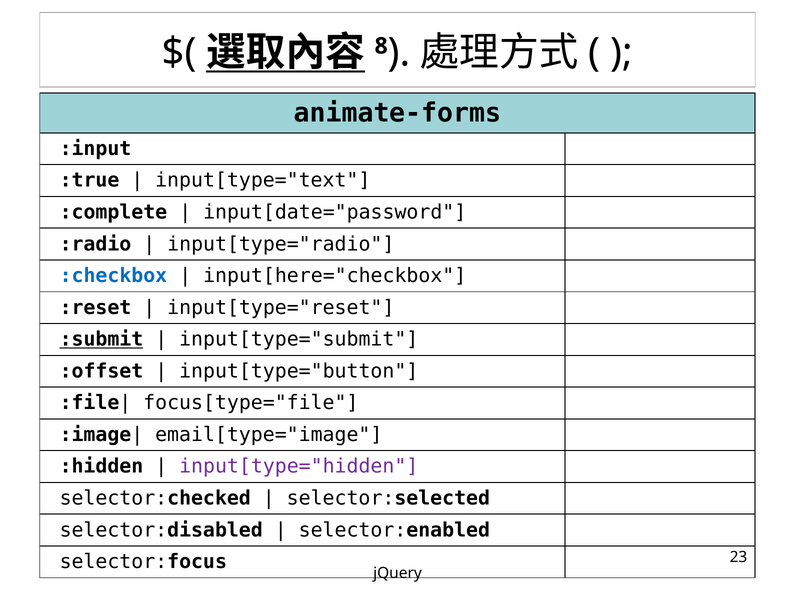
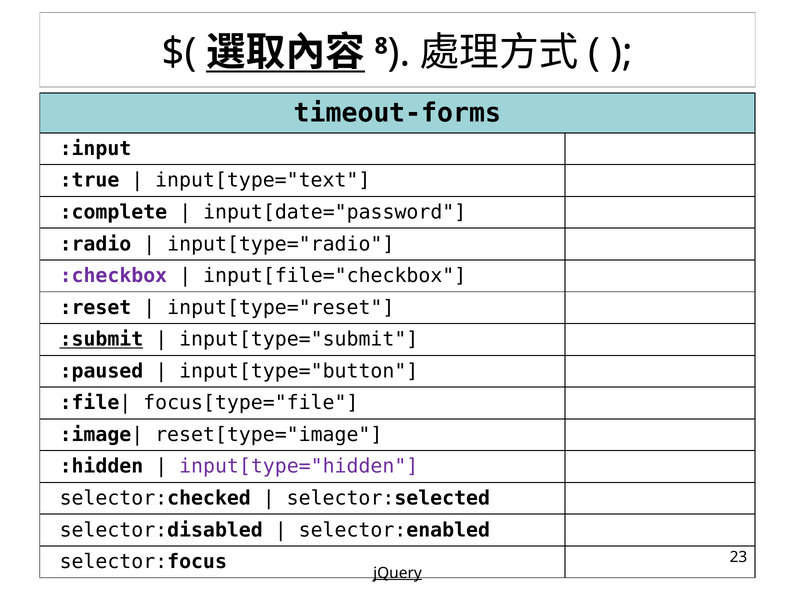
animate-forms: animate-forms -> timeout-forms
:checkbox colour: blue -> purple
input[here="checkbox: input[here="checkbox -> input[file="checkbox
:offset: :offset -> :paused
email[type="image: email[type="image -> reset[type="image
jQuery underline: none -> present
